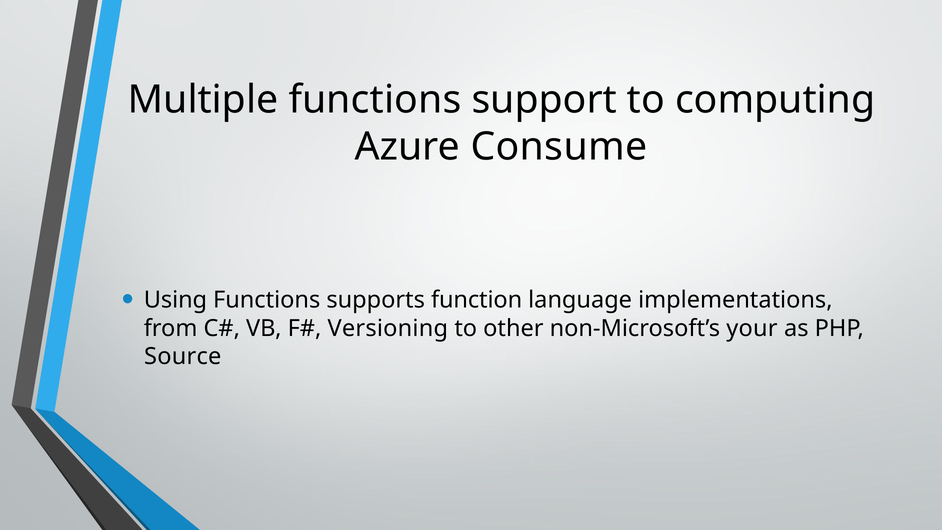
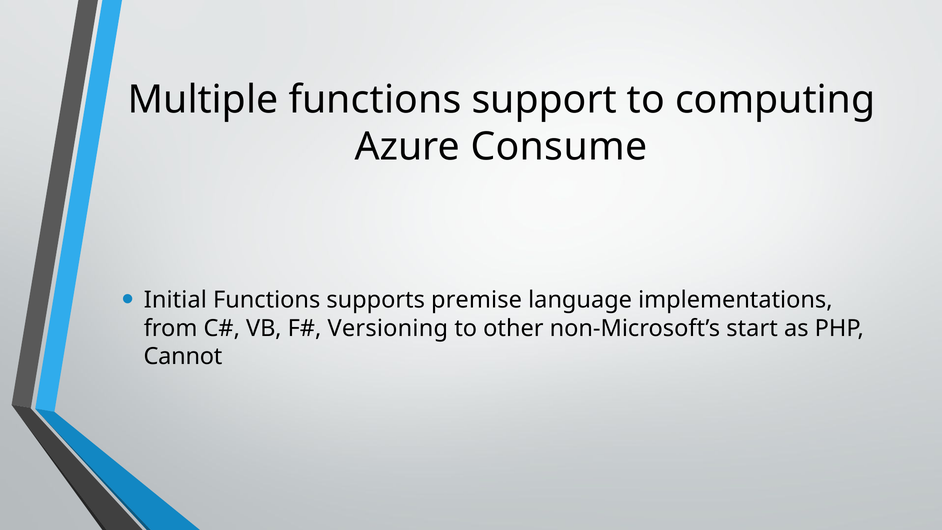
Using: Using -> Initial
function: function -> premise
your: your -> start
Source: Source -> Cannot
